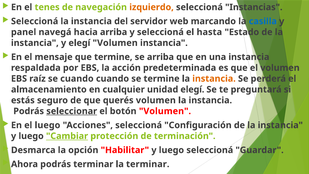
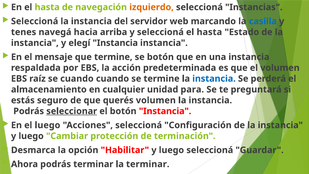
En el tenes: tenes -> hasta
panel: panel -> tenes
elegí Volumen: Volumen -> Instancia
se arriba: arriba -> botón
instancia at (214, 79) colour: orange -> blue
unidad elegí: elegí -> para
botón Volumen: Volumen -> Instancia
Cambiar underline: present -> none
